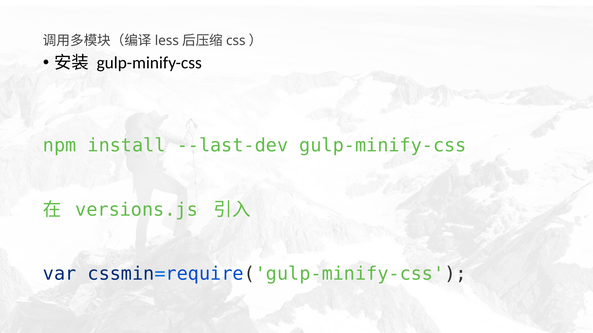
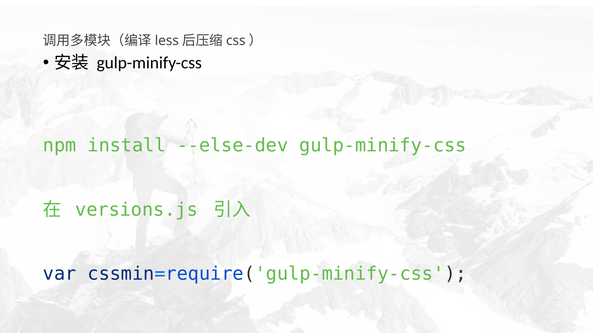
--last-dev: --last-dev -> --else-dev
